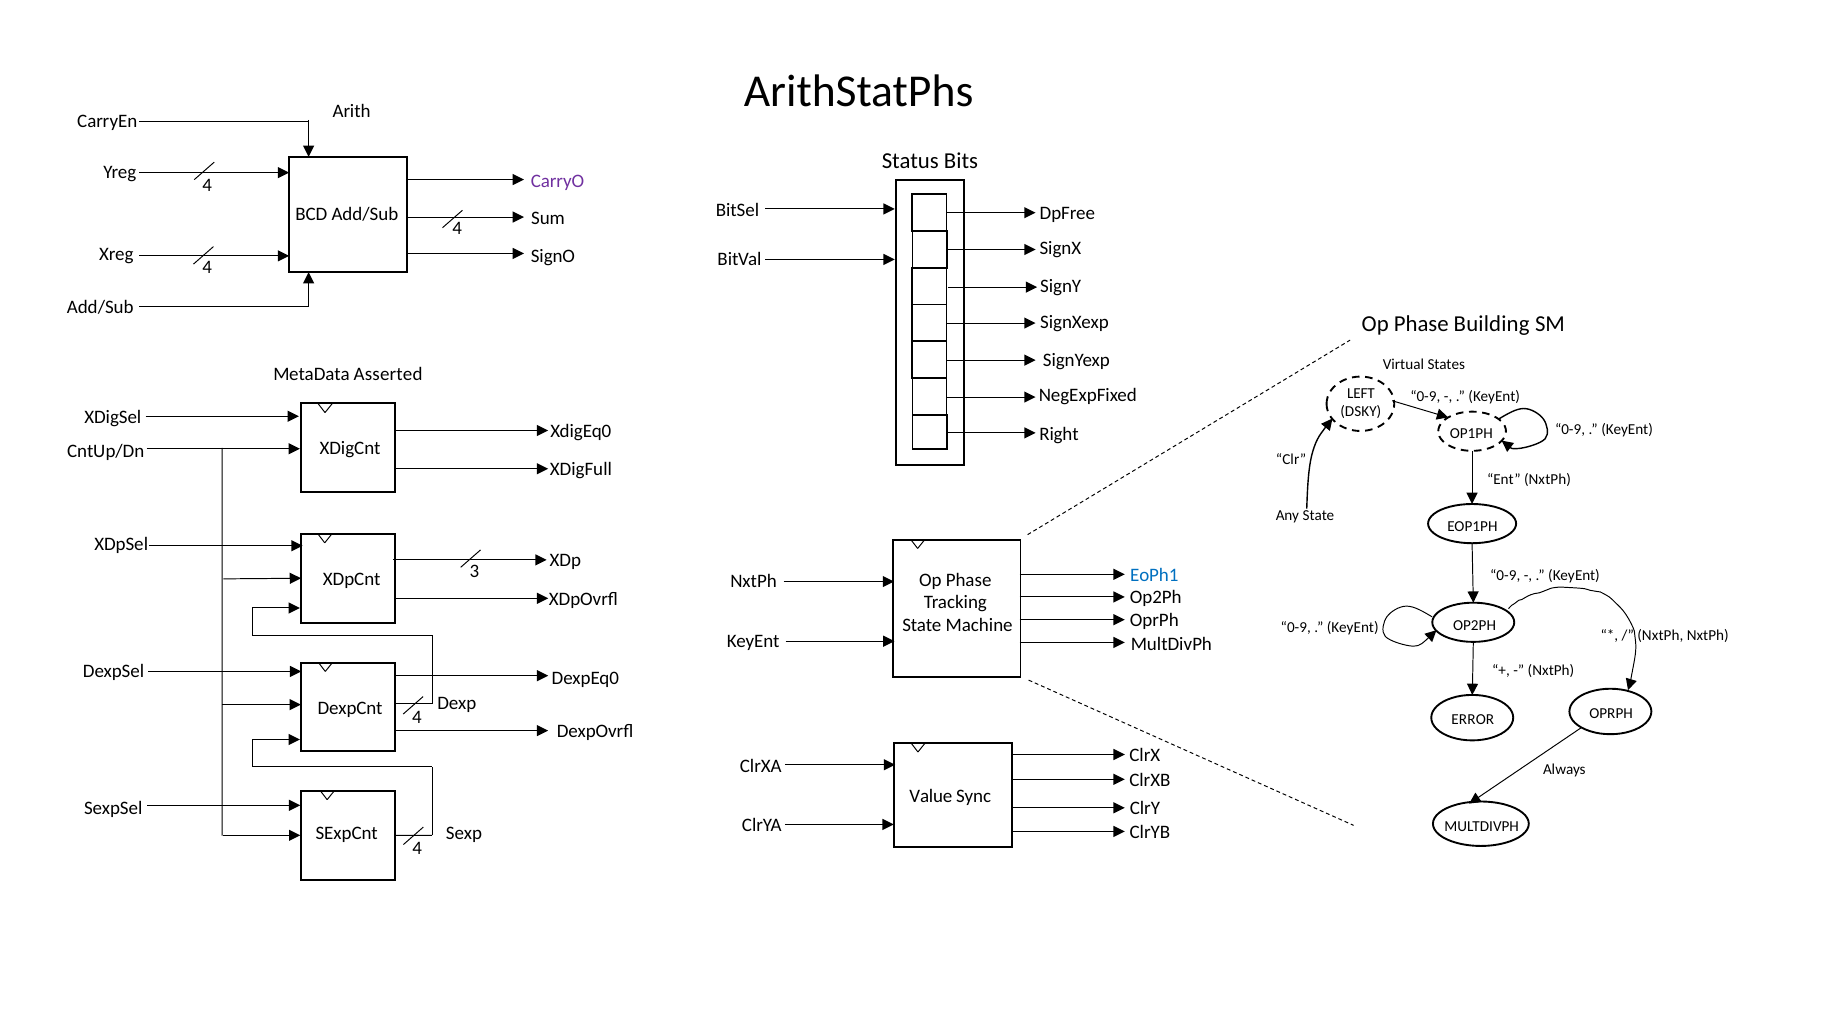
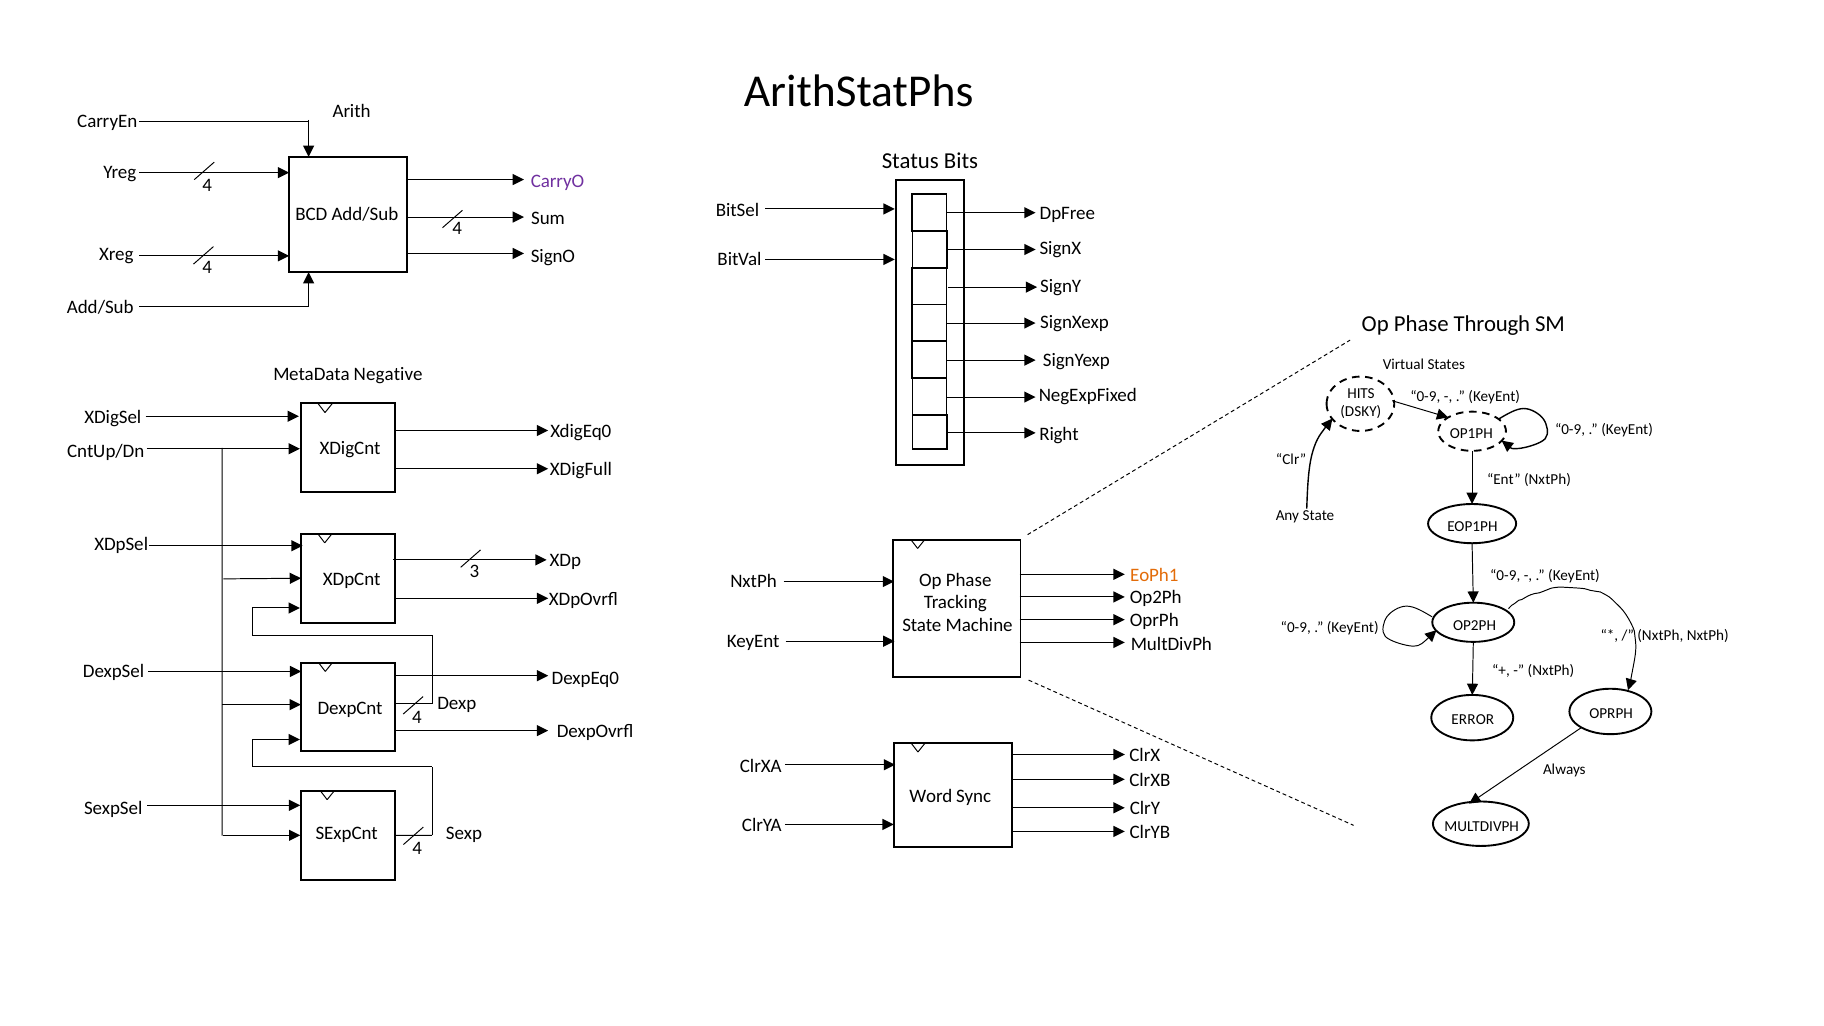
Building: Building -> Through
Asserted: Asserted -> Negative
LEFT: LEFT -> HITS
EoPh1 colour: blue -> orange
Value: Value -> Word
